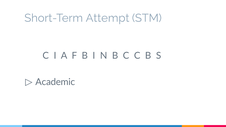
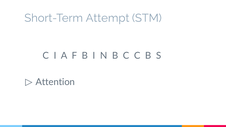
Academic: Academic -> Attention
